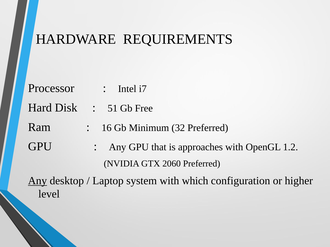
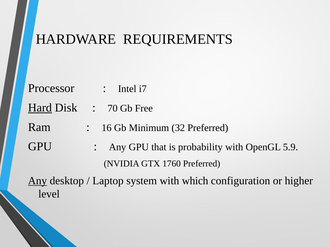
Hard underline: none -> present
51: 51 -> 70
approaches: approaches -> probability
1.2: 1.2 -> 5.9
2060: 2060 -> 1760
